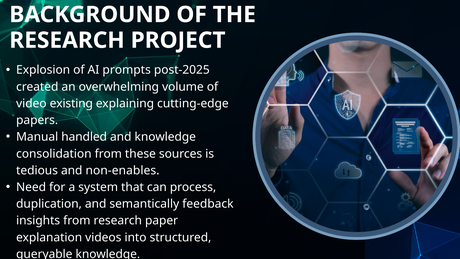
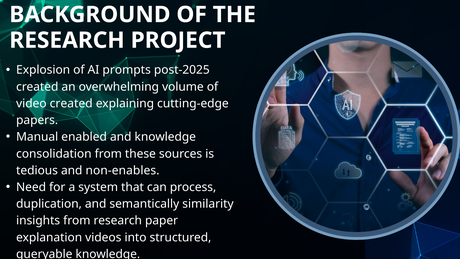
video existing: existing -> created
handled: handled -> enabled
feedback: feedback -> similarity
